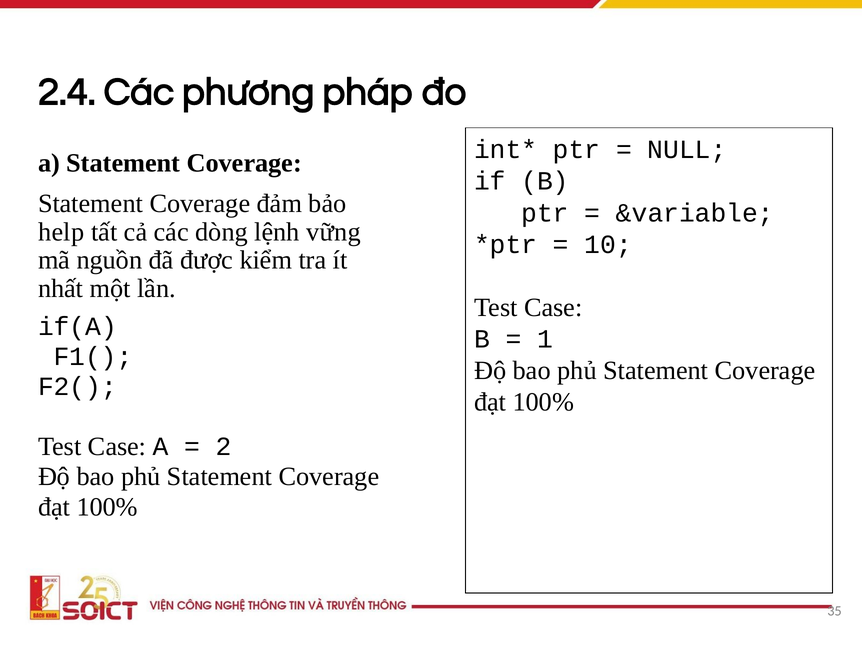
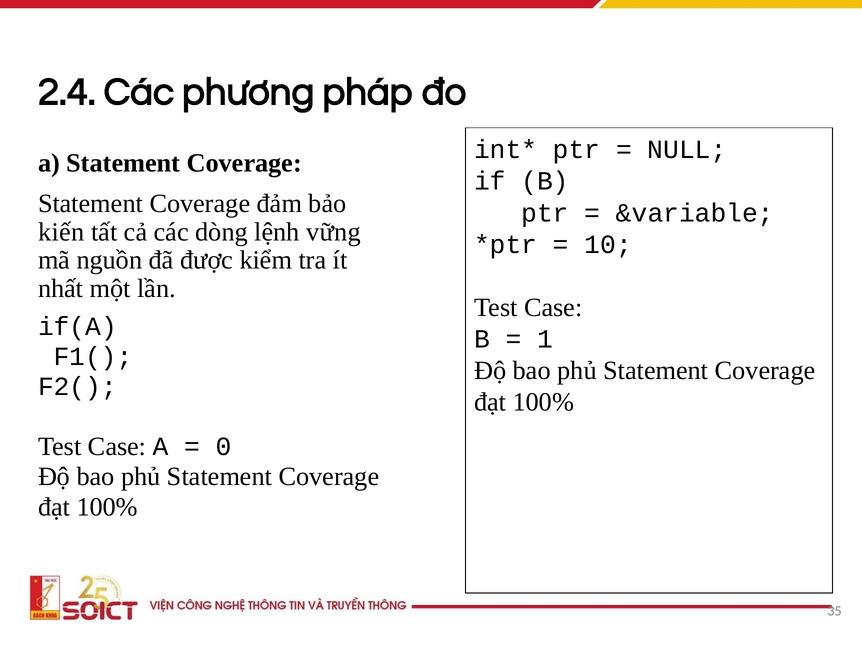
help: help -> kiến
2: 2 -> 0
